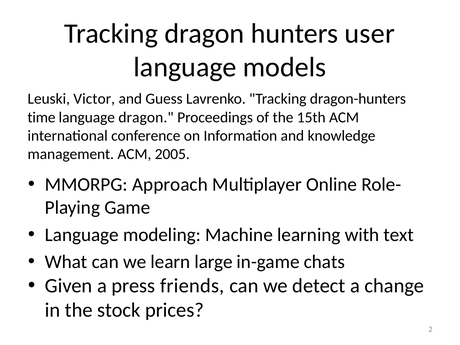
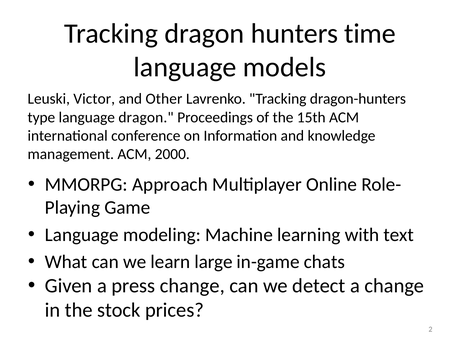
user: user -> time
Guess: Guess -> Other
time: time -> type
2005: 2005 -> 2000
press friends: friends -> change
